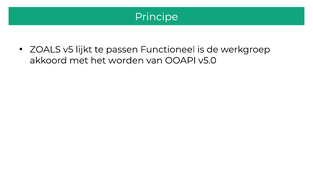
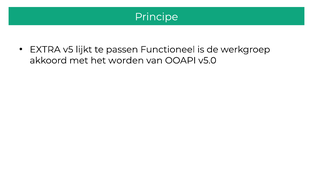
ZOALS: ZOALS -> EXTRA
